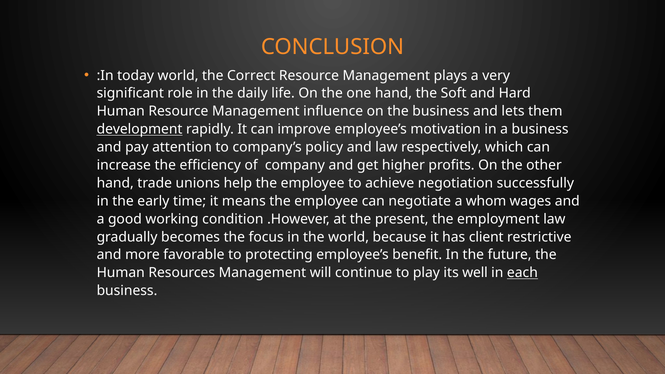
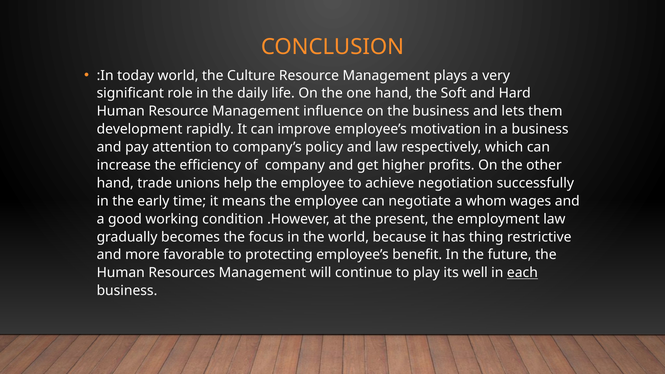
Correct: Correct -> Culture
development underline: present -> none
client: client -> thing
